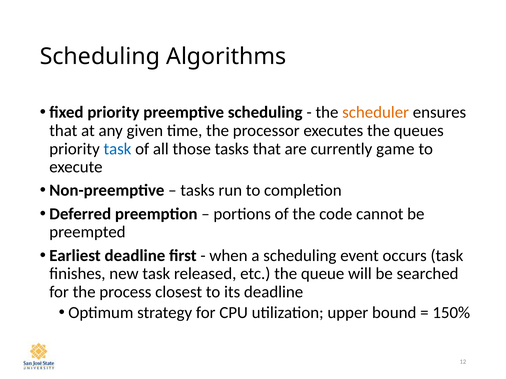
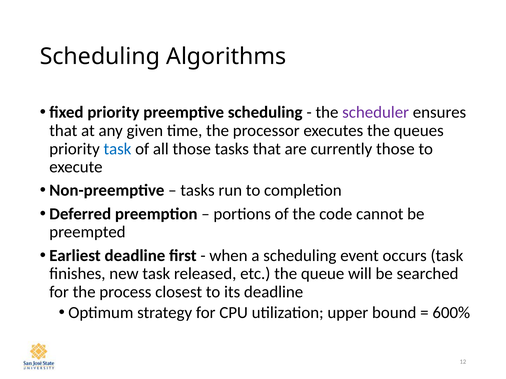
scheduler colour: orange -> purple
currently game: game -> those
150%: 150% -> 600%
